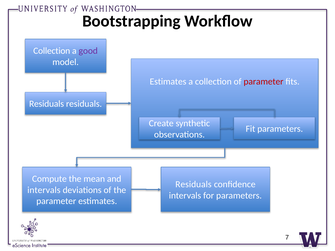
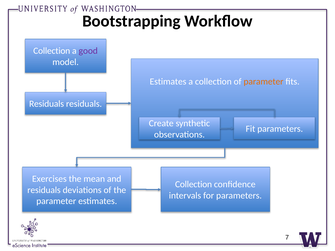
parameter at (264, 82) colour: red -> orange
Compute: Compute -> Exercises
Residuals at (193, 185): Residuals -> Collection
intervals at (44, 190): intervals -> residuals
